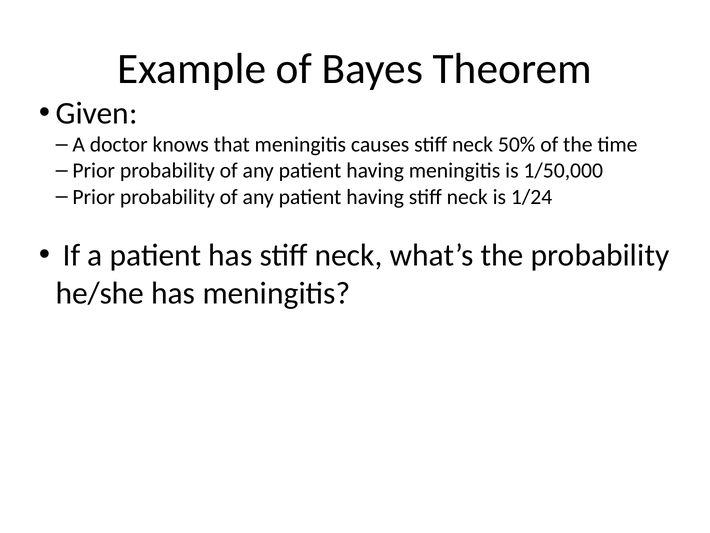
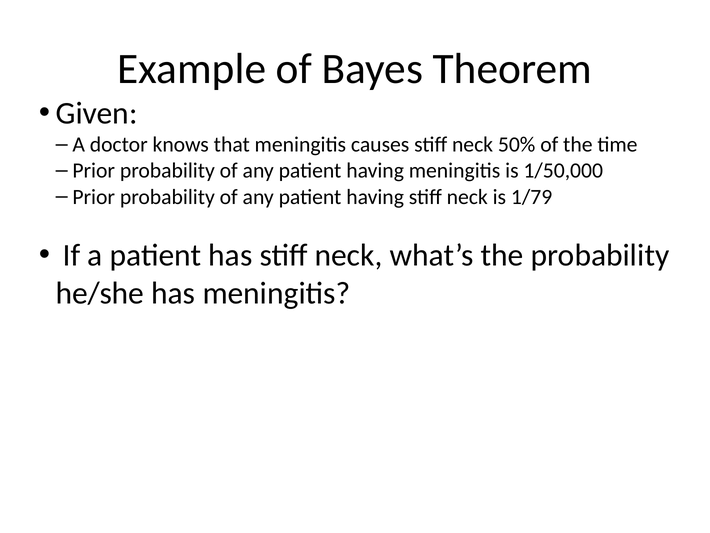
1/24: 1/24 -> 1/79
